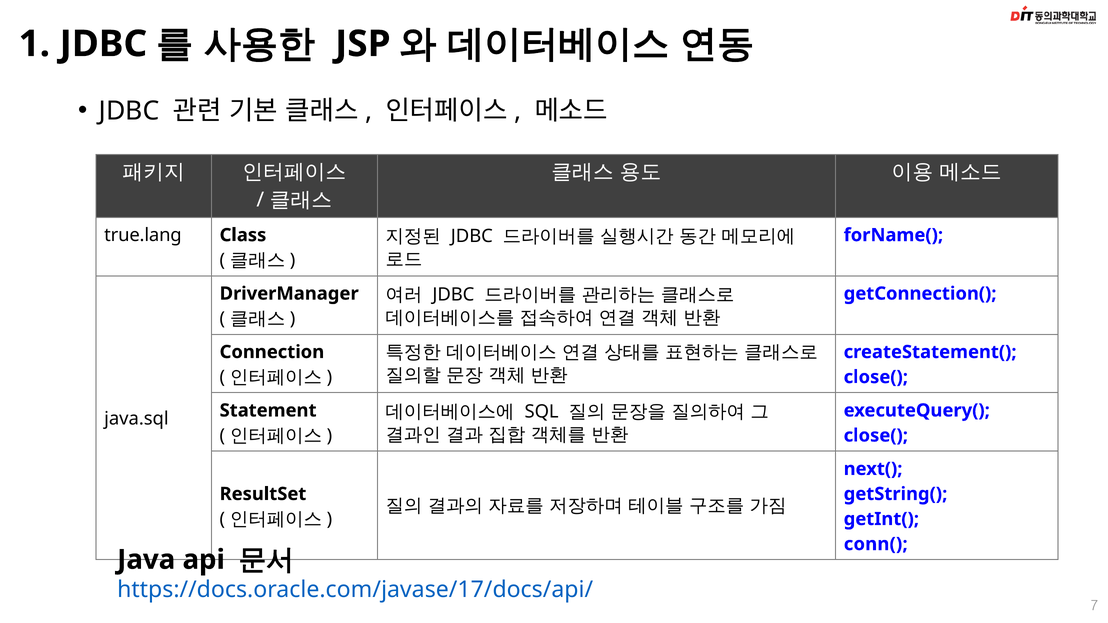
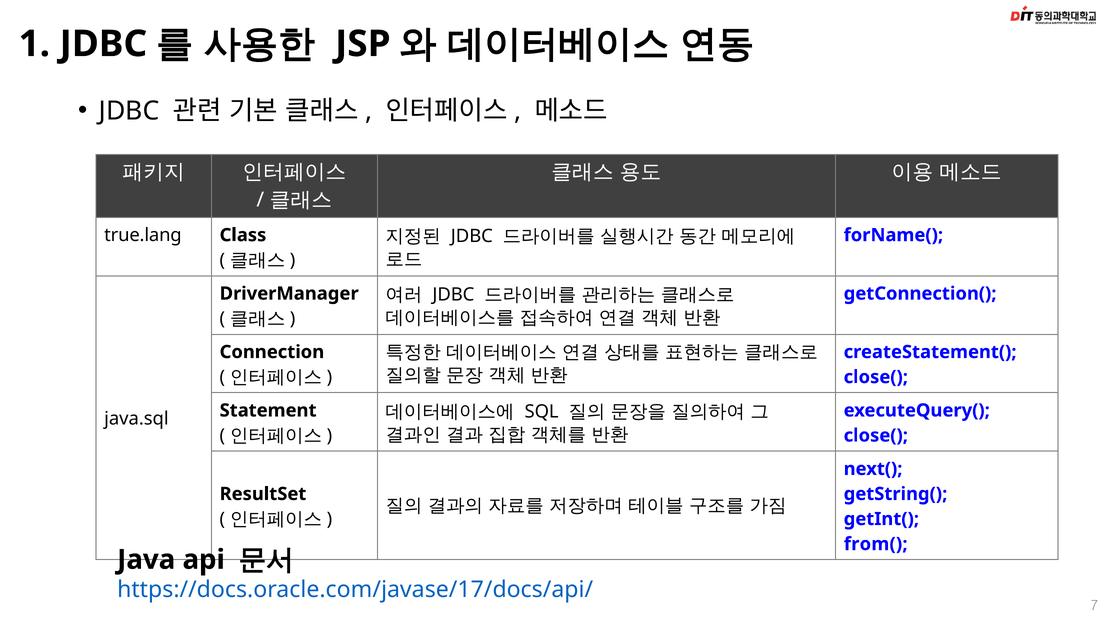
conn(: conn( -> from(
